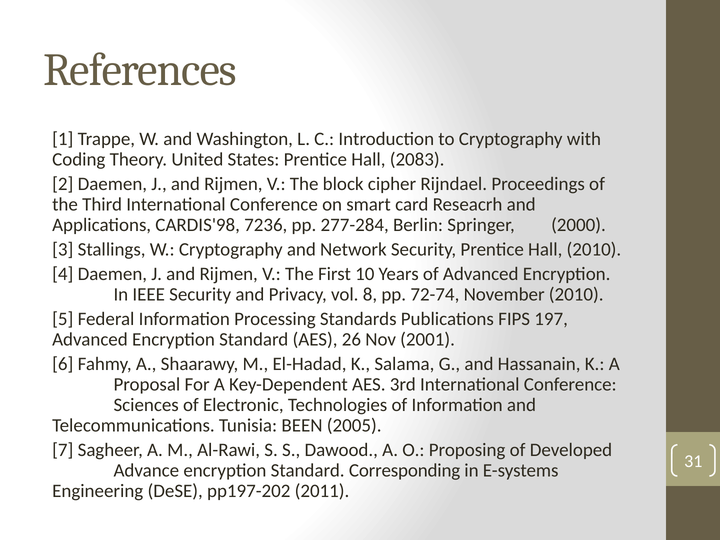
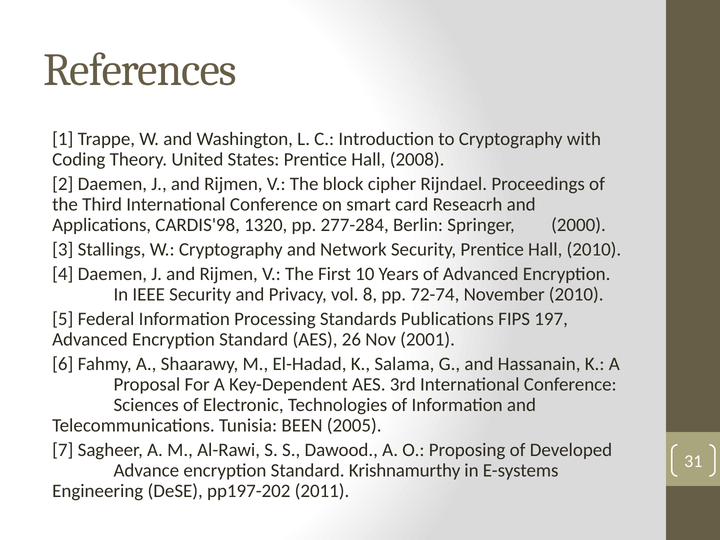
2083: 2083 -> 2008
7236: 7236 -> 1320
Corresponding: Corresponding -> Krishnamurthy
